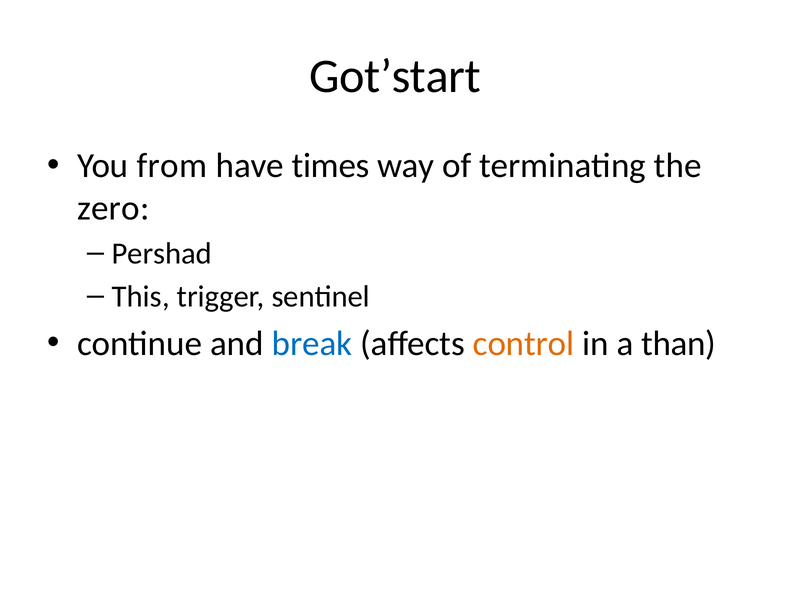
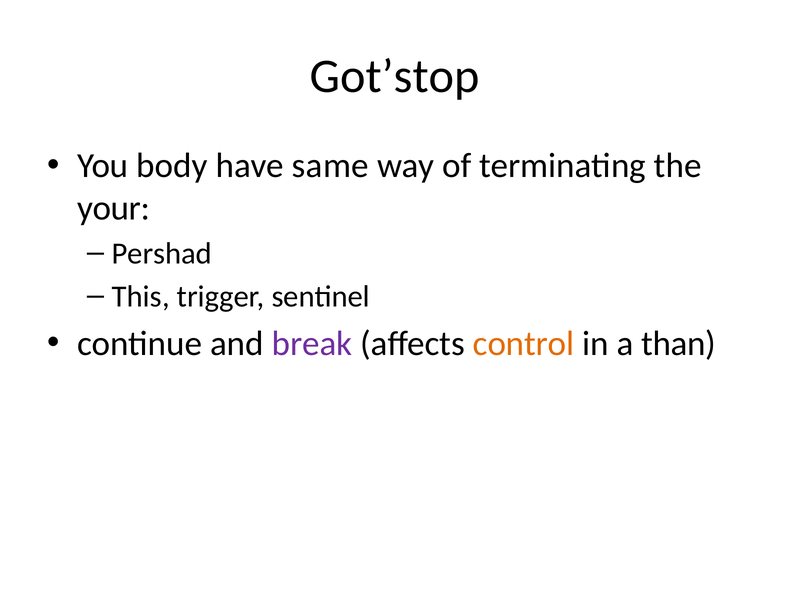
Got’start: Got’start -> Got’stop
from: from -> body
times: times -> same
zero: zero -> your
break colour: blue -> purple
